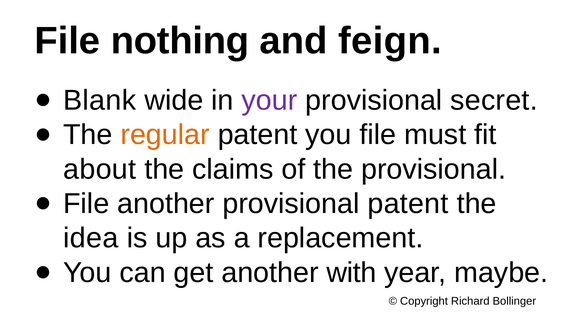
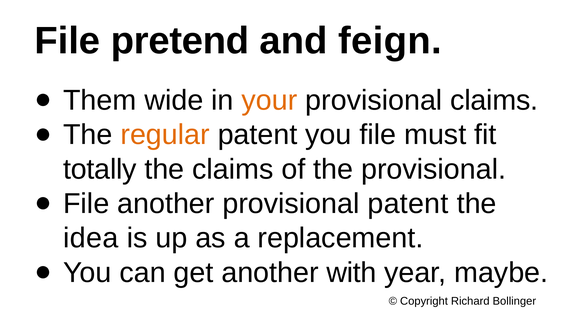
nothing: nothing -> pretend
Blank: Blank -> Them
your colour: purple -> orange
provisional secret: secret -> claims
about: about -> totally
